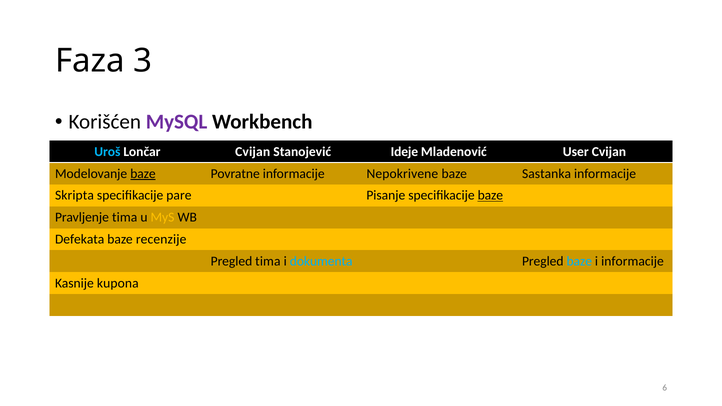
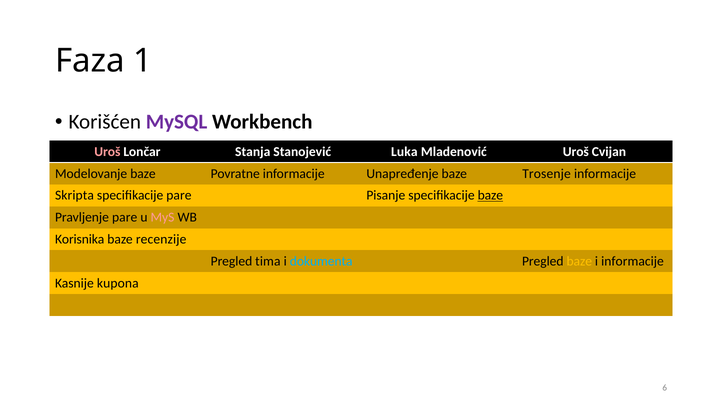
3: 3 -> 1
Uroš at (107, 152) colour: light blue -> pink
Lončar Cvijan: Cvijan -> Stanja
Ideje: Ideje -> Luka
Mladenović User: User -> Uroš
baze at (143, 174) underline: present -> none
Nepokrivene: Nepokrivene -> Unapređenje
Sastanka: Sastanka -> Trosenje
Pravljenje tima: tima -> pare
MyS colour: yellow -> pink
Defekata: Defekata -> Korisnika
baze at (579, 261) colour: light blue -> yellow
